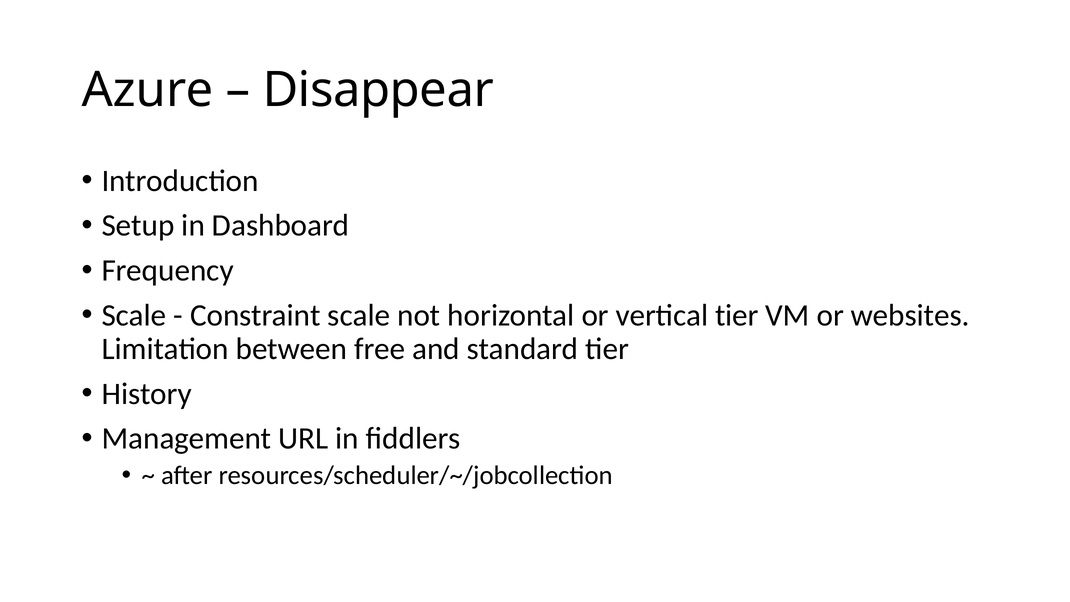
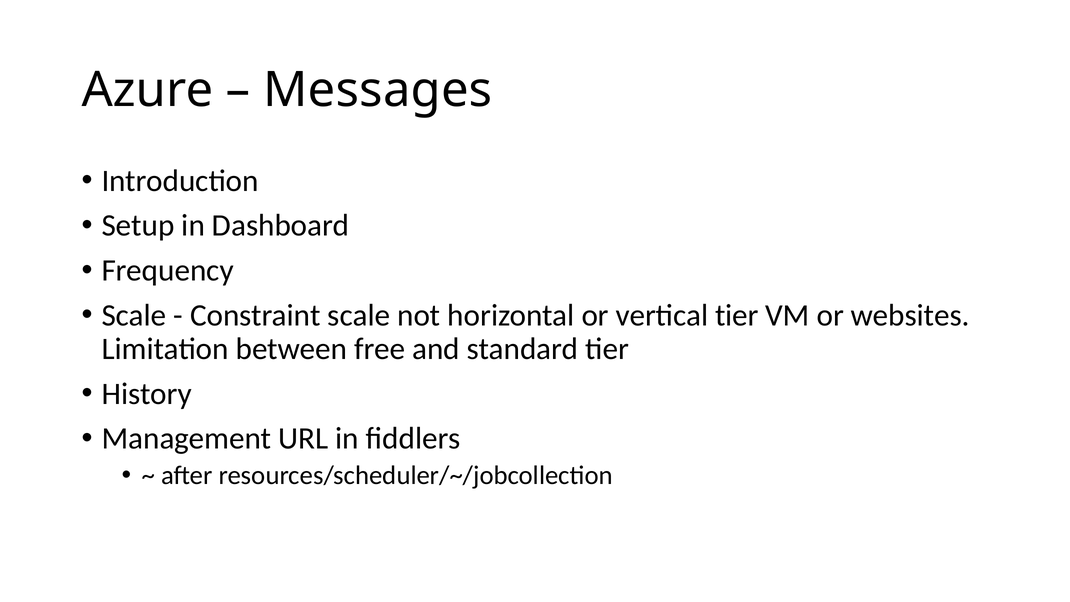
Disappear: Disappear -> Messages
